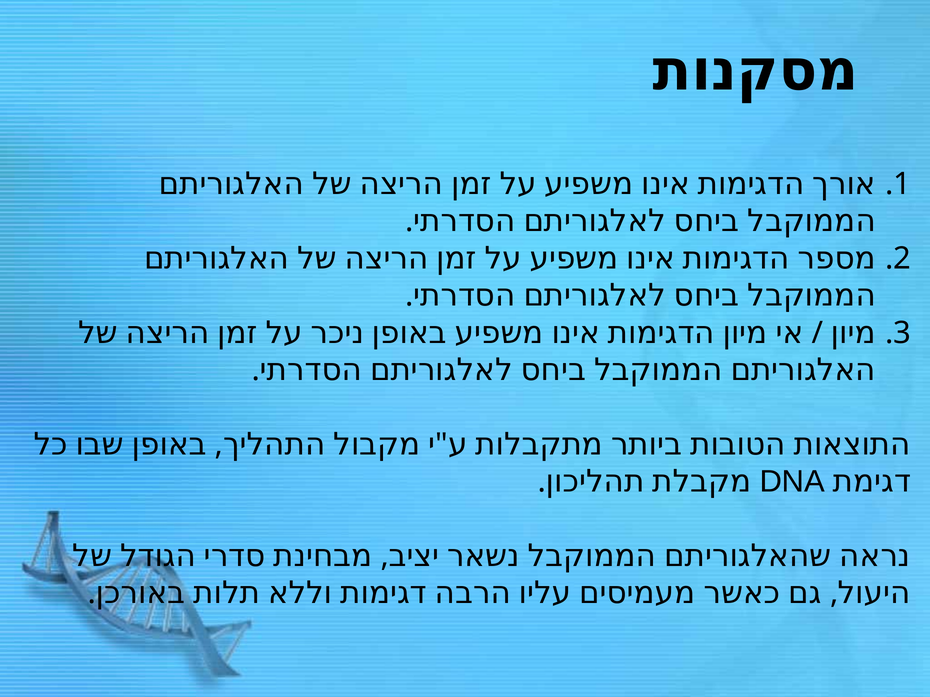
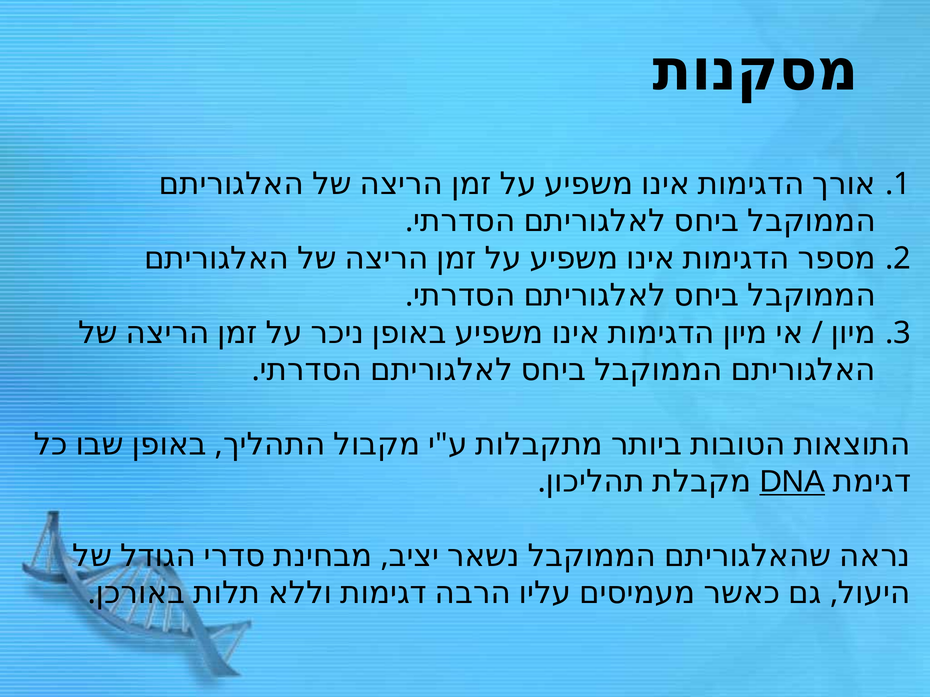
DNA underline: none -> present
